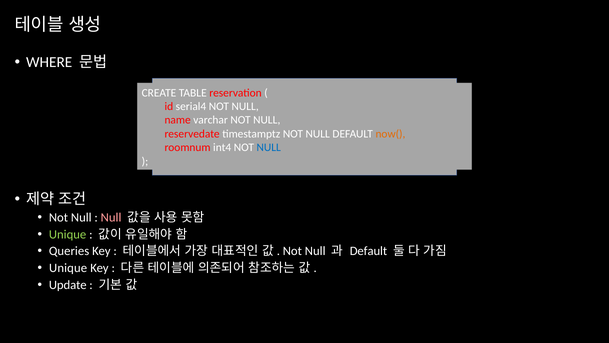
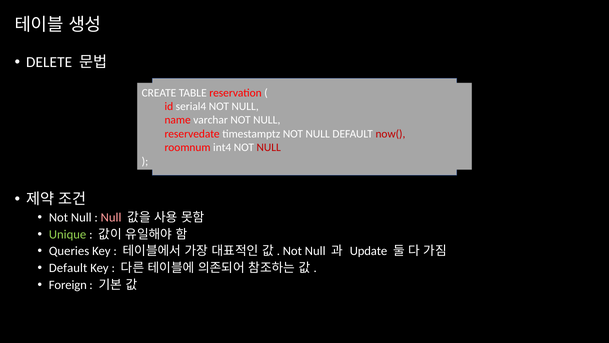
WHERE: WHERE -> DELETE
now( colour: orange -> red
NULL at (269, 147) colour: blue -> red
Default at (368, 251): Default -> Update
Unique at (68, 268): Unique -> Default
Update: Update -> Foreign
